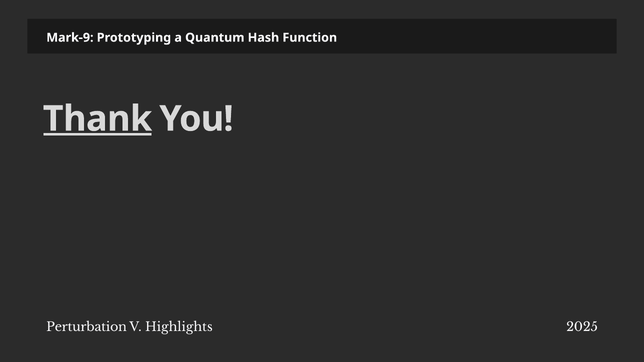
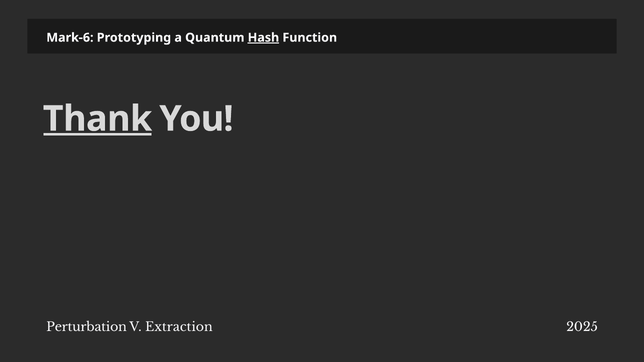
Mark-9: Mark-9 -> Mark-6
Hash underline: none -> present
Highlights: Highlights -> Extraction
